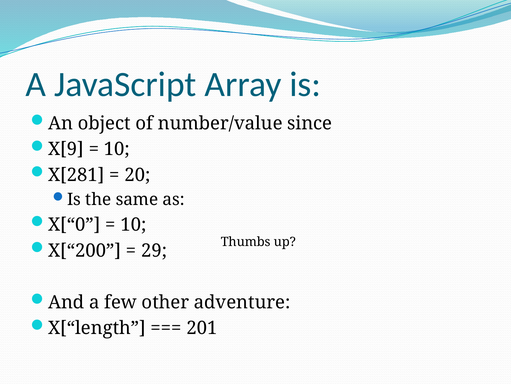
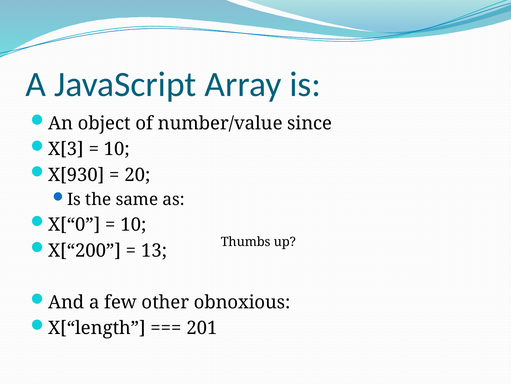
X[9: X[9 -> X[3
X[281: X[281 -> X[930
29: 29 -> 13
adventure: adventure -> obnoxious
